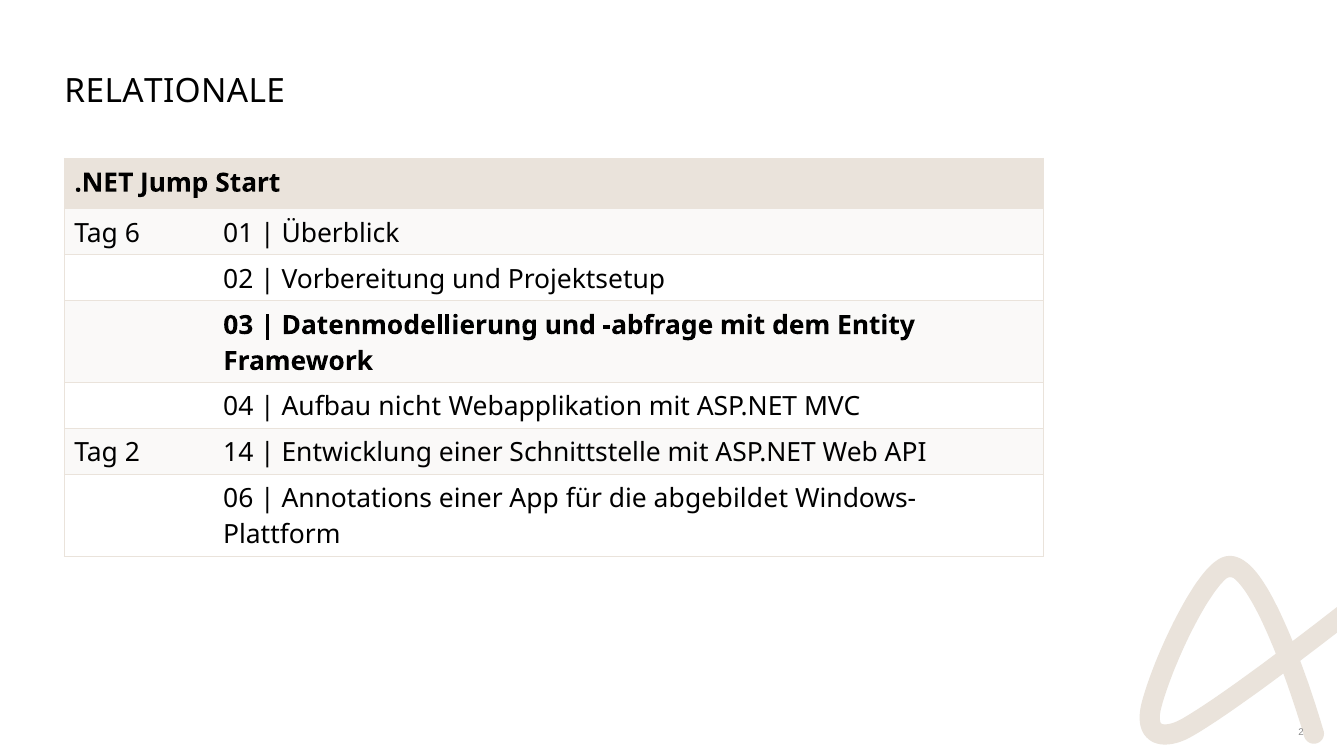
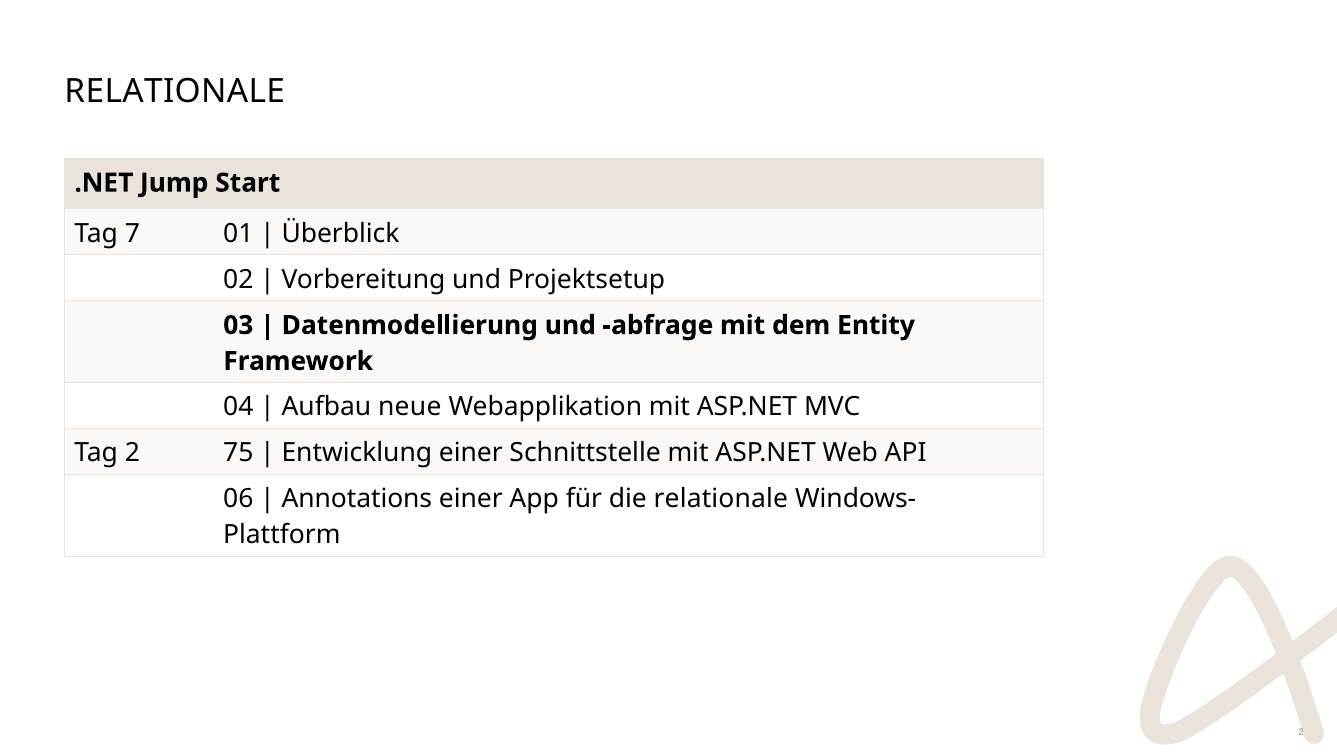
6: 6 -> 7
nicht: nicht -> neue
14: 14 -> 75
die abgebildet: abgebildet -> relationale
